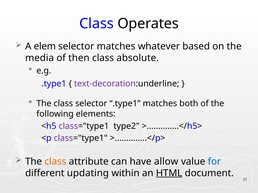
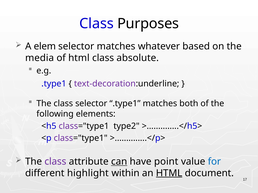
Operates: Operates -> Purposes
of then: then -> html
class at (55, 162) colour: orange -> purple
can underline: none -> present
allow: allow -> point
updating: updating -> highlight
